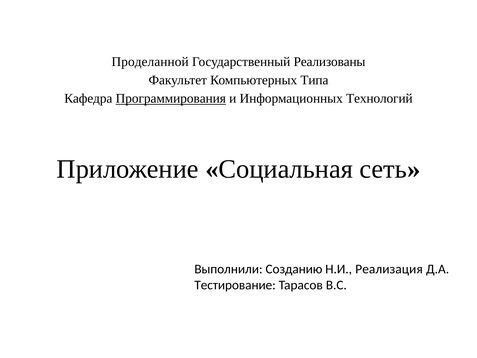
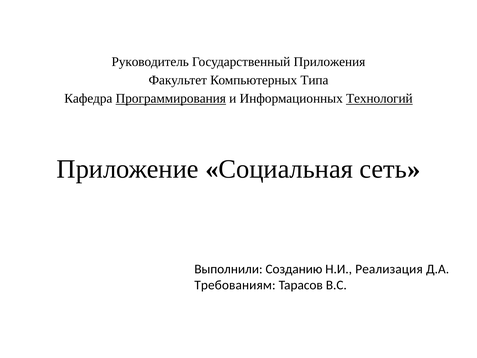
Проделанной: Проделанной -> Руководитель
Реализованы: Реализованы -> Приложения
Технологий underline: none -> present
Тестирование: Тестирование -> Требованиям
